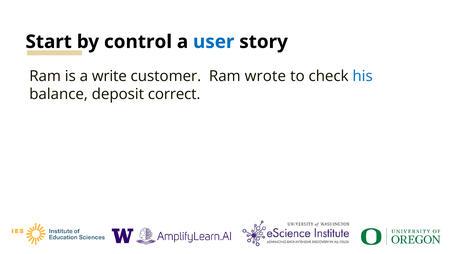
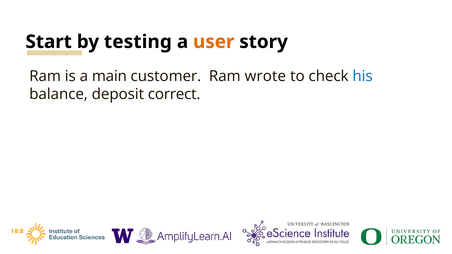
control: control -> testing
user colour: blue -> orange
write: write -> main
